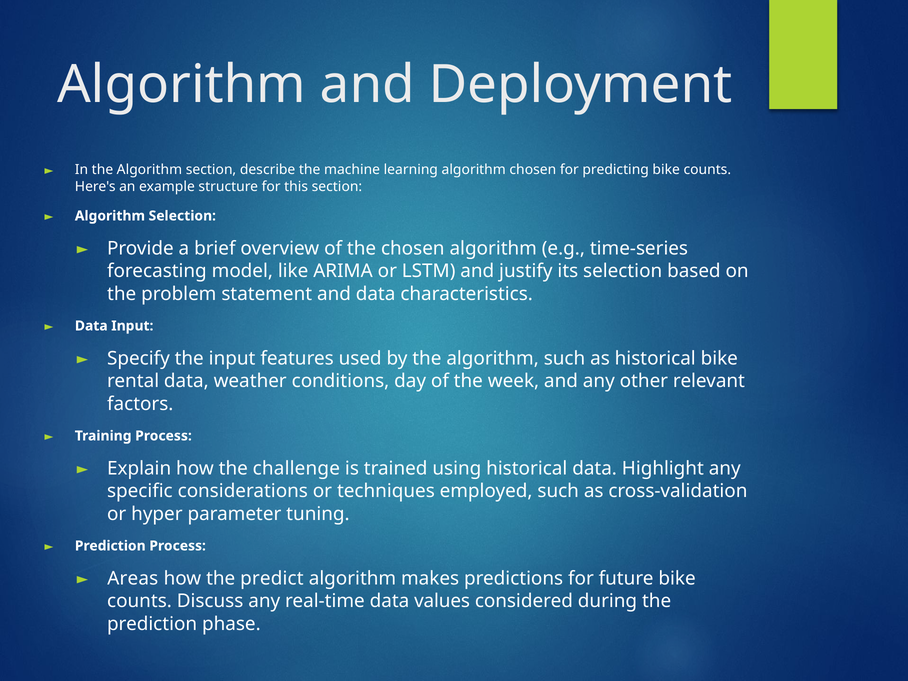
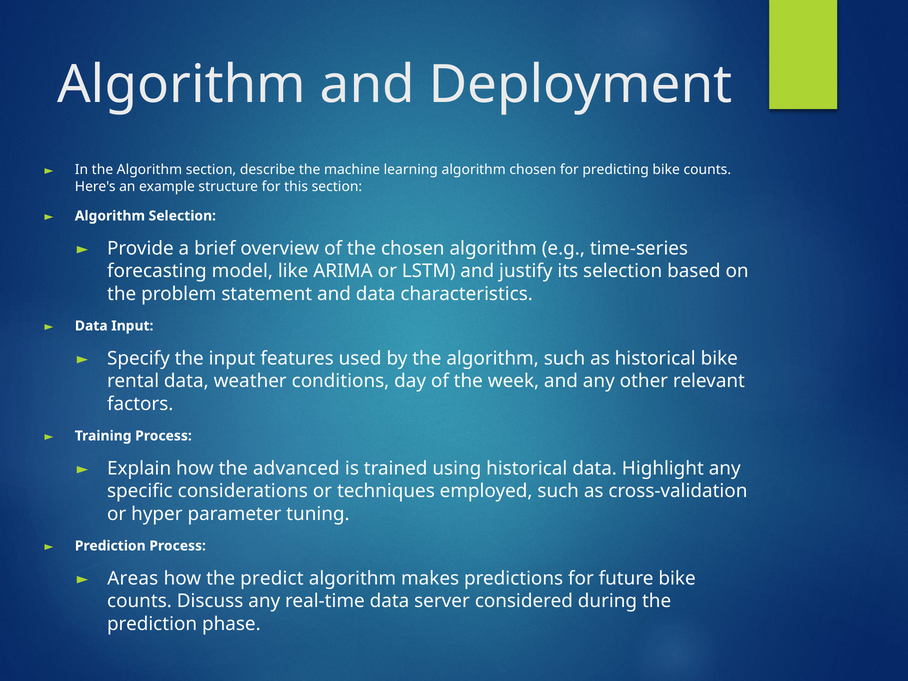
challenge: challenge -> advanced
values: values -> server
